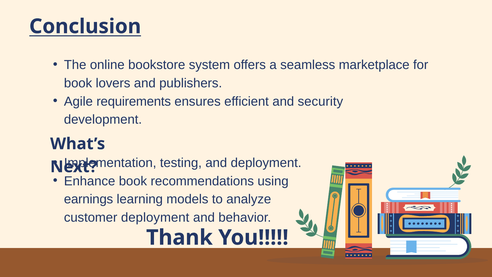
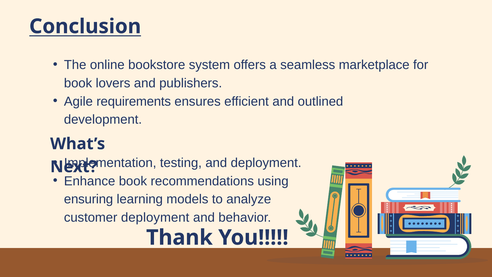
security: security -> outlined
earnings: earnings -> ensuring
